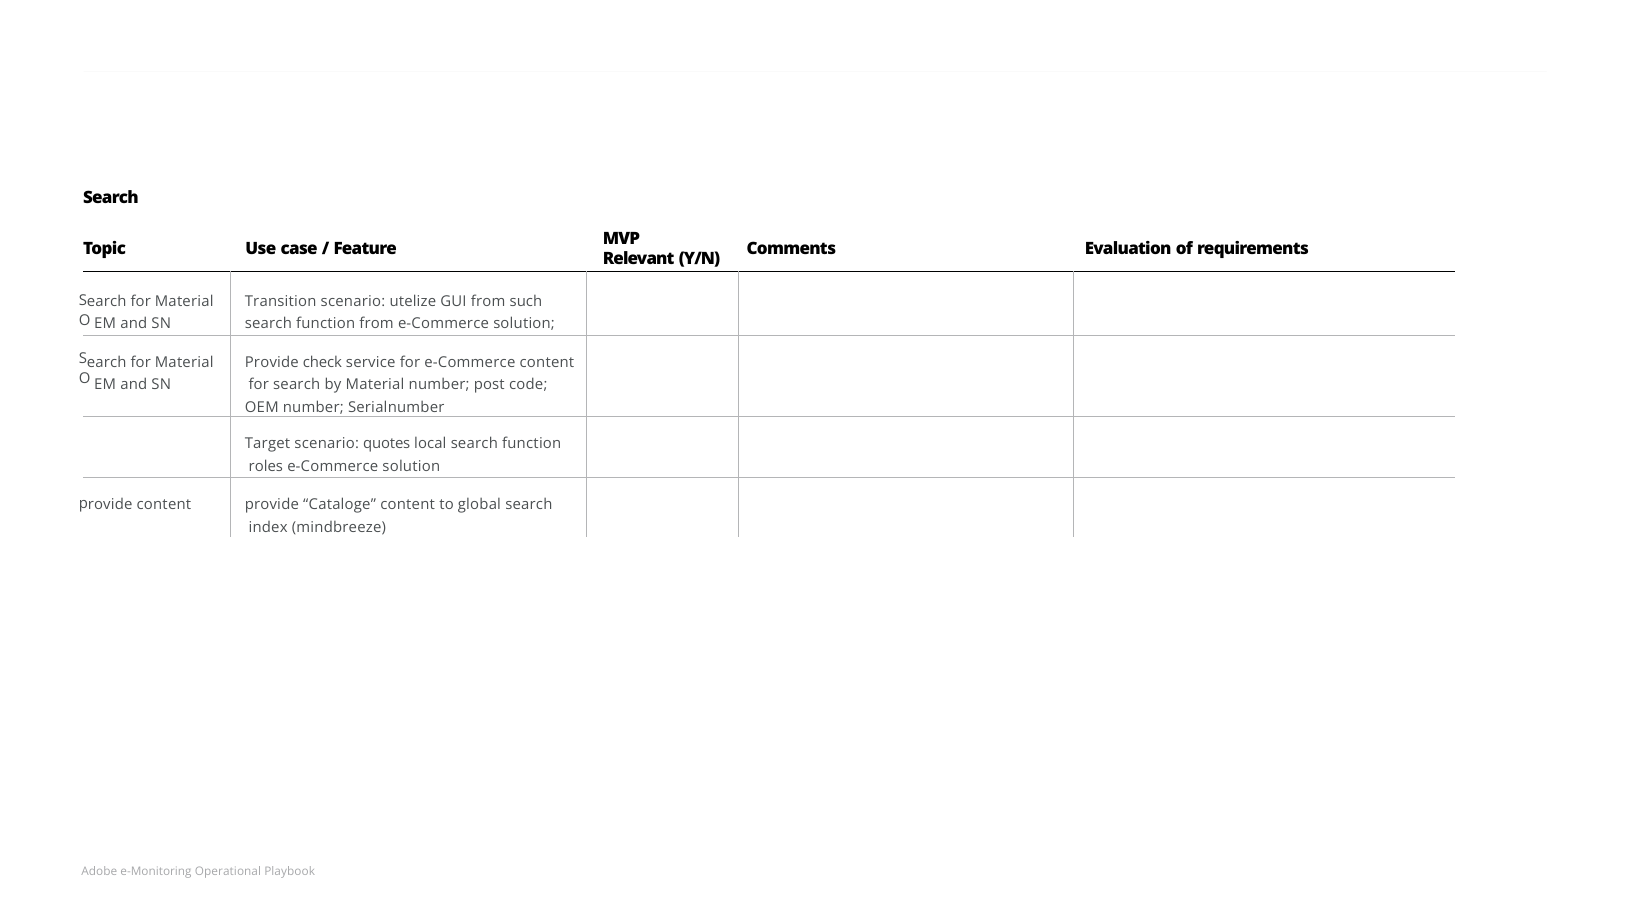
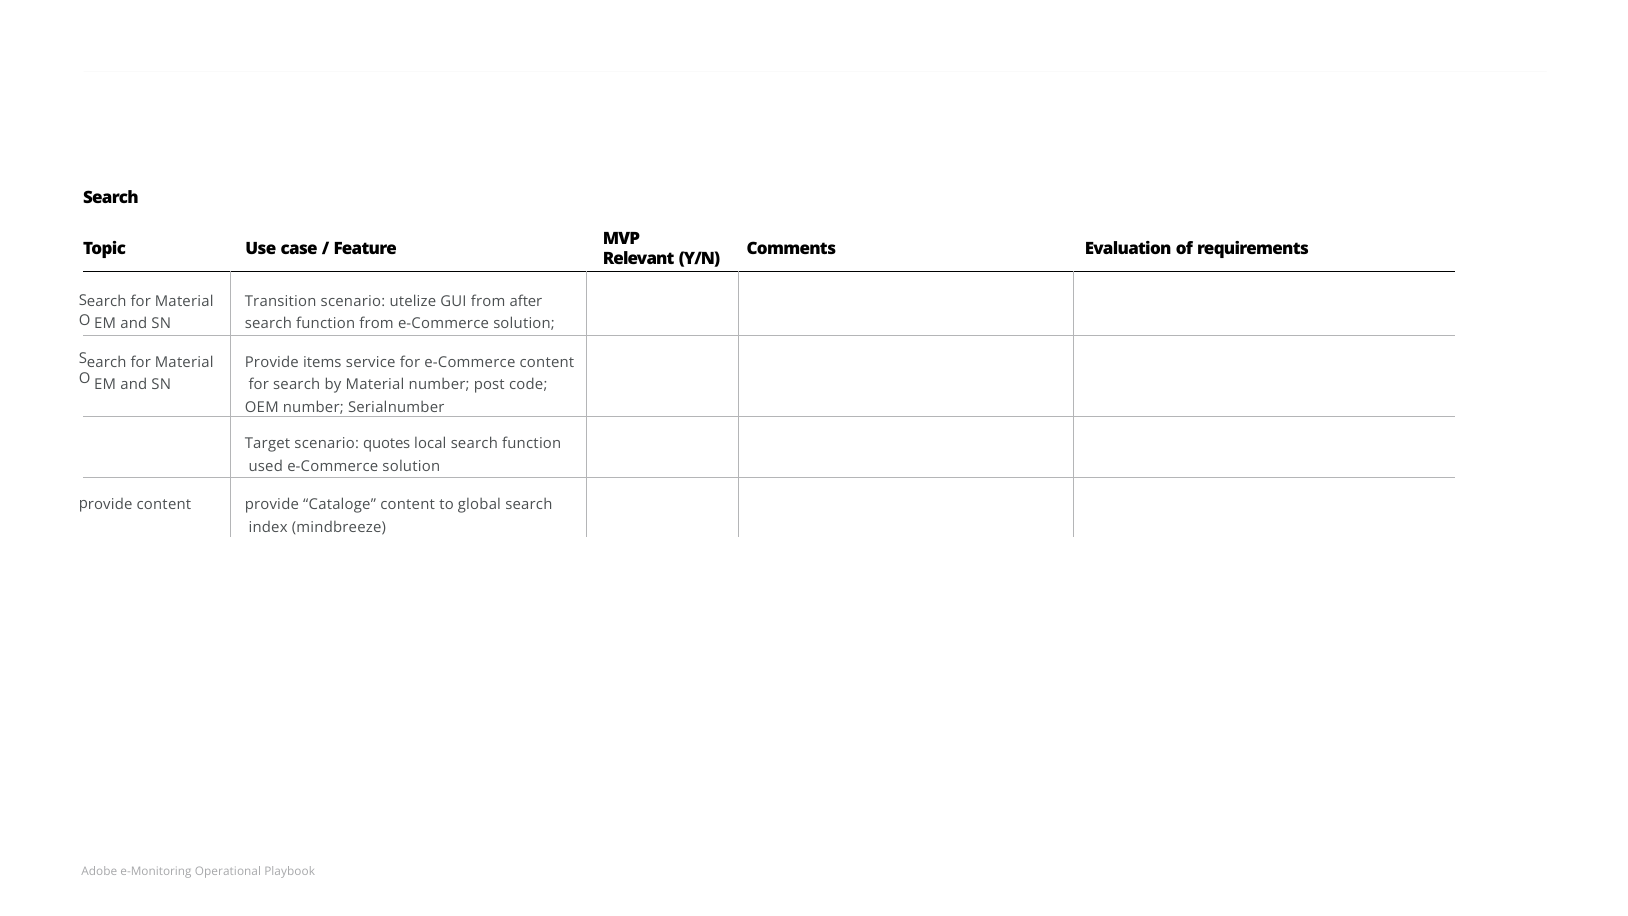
such: such -> after
check: check -> items
roles: roles -> used
